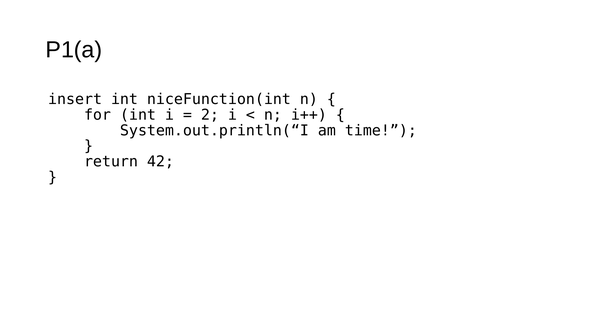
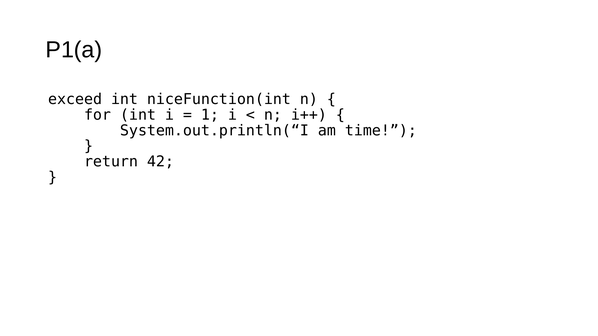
insert: insert -> exceed
2: 2 -> 1
